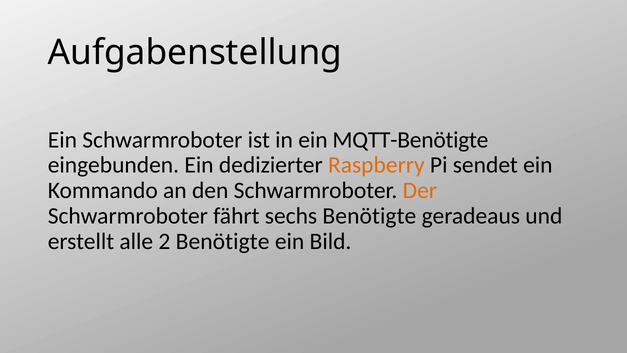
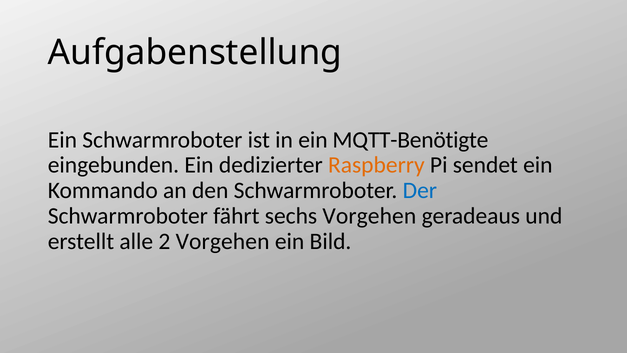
Der colour: orange -> blue
sechs Benötigte: Benötigte -> Vorgehen
2 Benötigte: Benötigte -> Vorgehen
